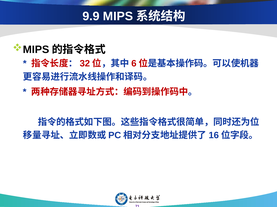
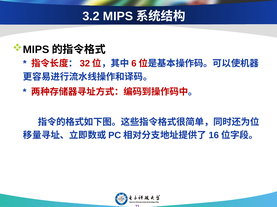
9.9: 9.9 -> 3.2
